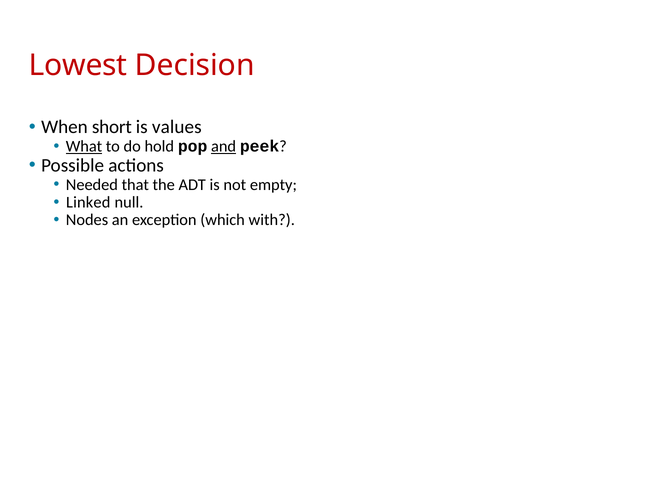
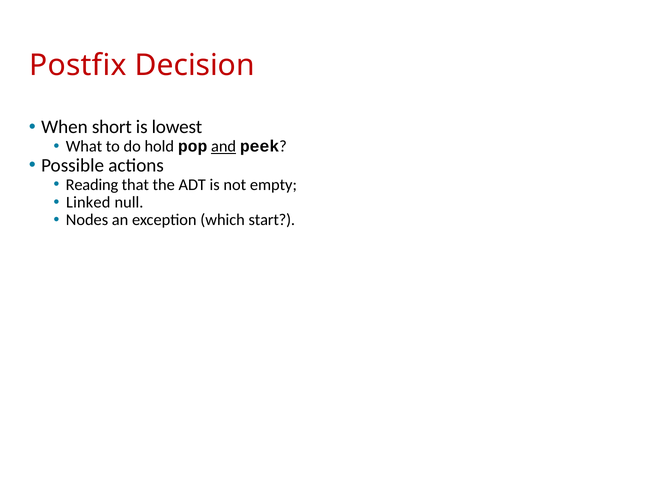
Lowest: Lowest -> Postfix
values: values -> lowest
What underline: present -> none
Needed: Needed -> Reading
with: with -> start
